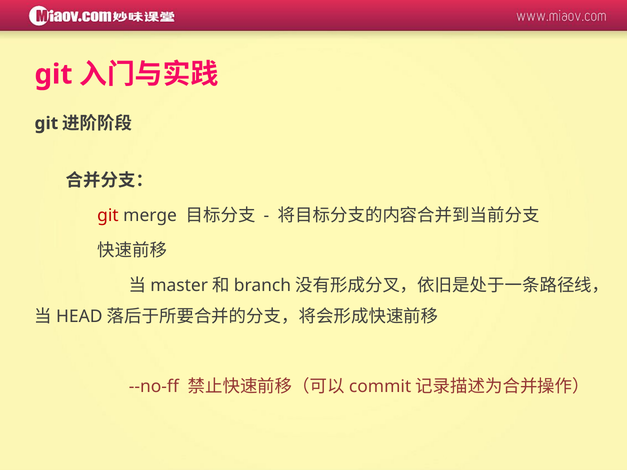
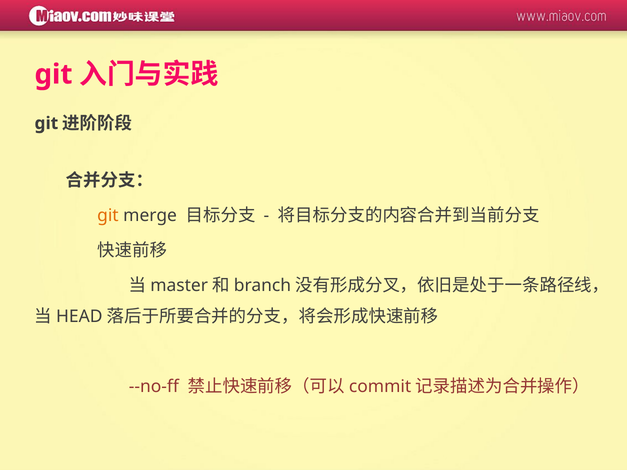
git at (108, 216) colour: red -> orange
